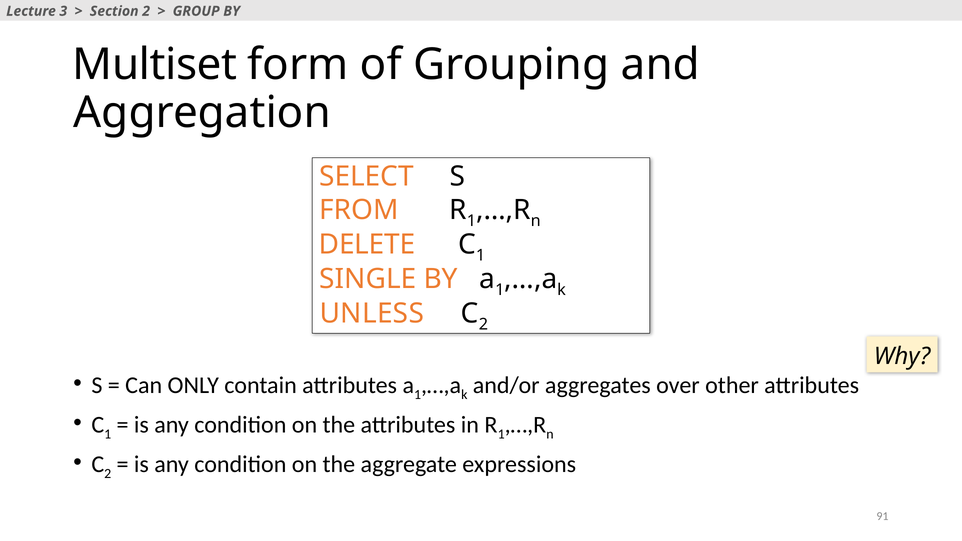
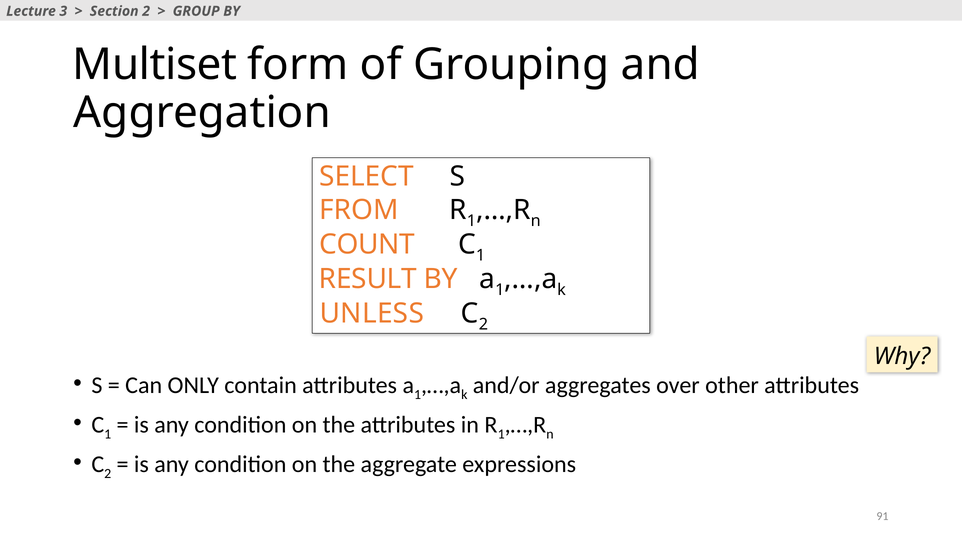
DELETE: DELETE -> COUNT
SINGLE: SINGLE -> RESULT
